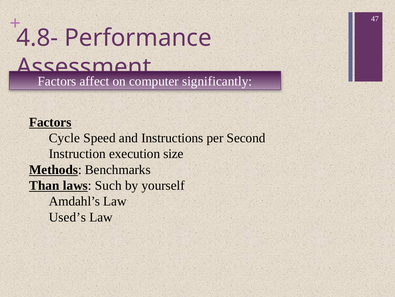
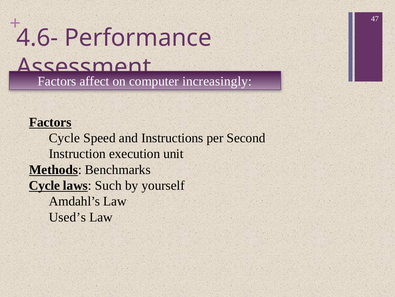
4.8-: 4.8- -> 4.6-
significantly: significantly -> increasingly
size: size -> unit
Than at (44, 185): Than -> Cycle
